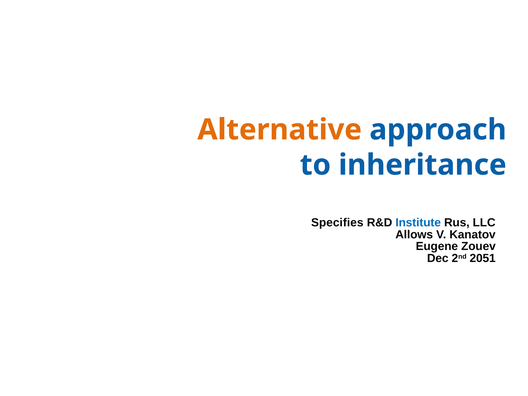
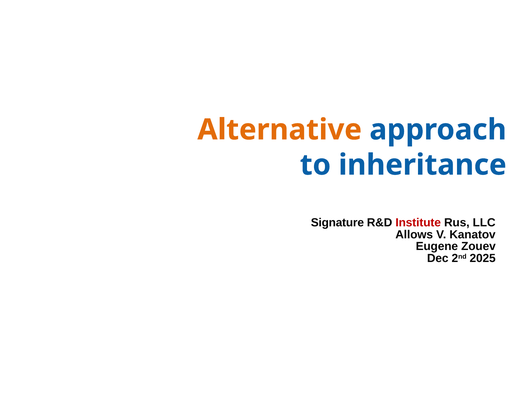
Specifies: Specifies -> Signature
Institute colour: blue -> red
2051: 2051 -> 2025
